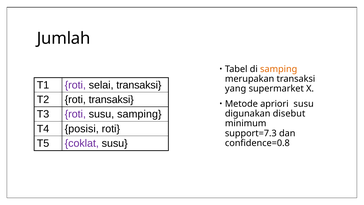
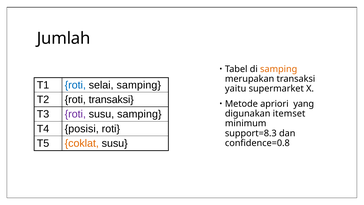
roti at (75, 85) colour: purple -> blue
selai transaksi: transaksi -> samping
yang: yang -> yaitu
apriori susu: susu -> yang
disebut: disebut -> itemset
support=7.3: support=7.3 -> support=8.3
coklat colour: purple -> orange
